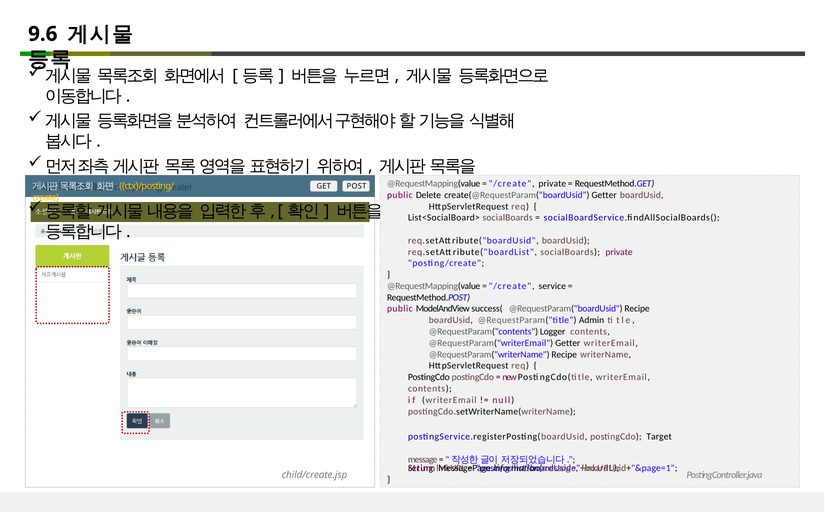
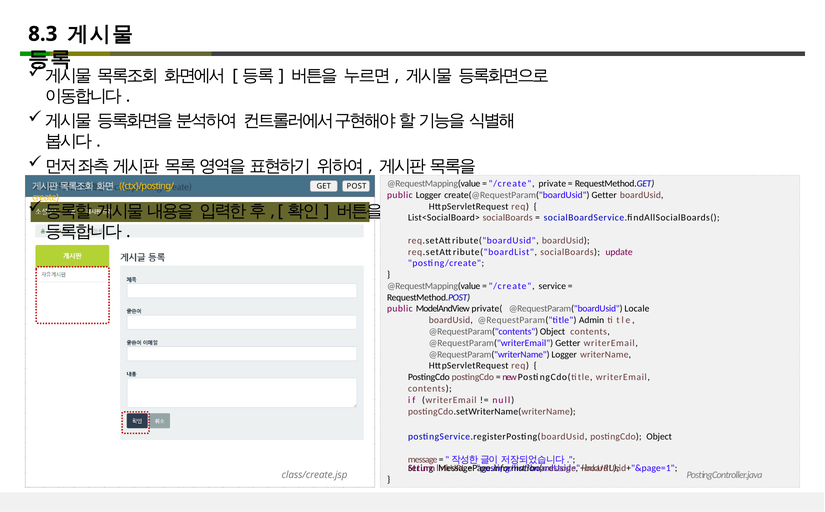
9.6: 9.6 -> 8.3
public Delete: Delete -> Logger
socialBoards private: private -> update
success(: success( -> private(
@RequestParam("boardUsid Recipe: Recipe -> Locale
@RequestParam("contents Logger: Logger -> Object
@RequestParam("writerName Recipe: Recipe -> Logger
postingCdo Target: Target -> Object
child/create.jsp: child/create.jsp -> class/create.jsp
